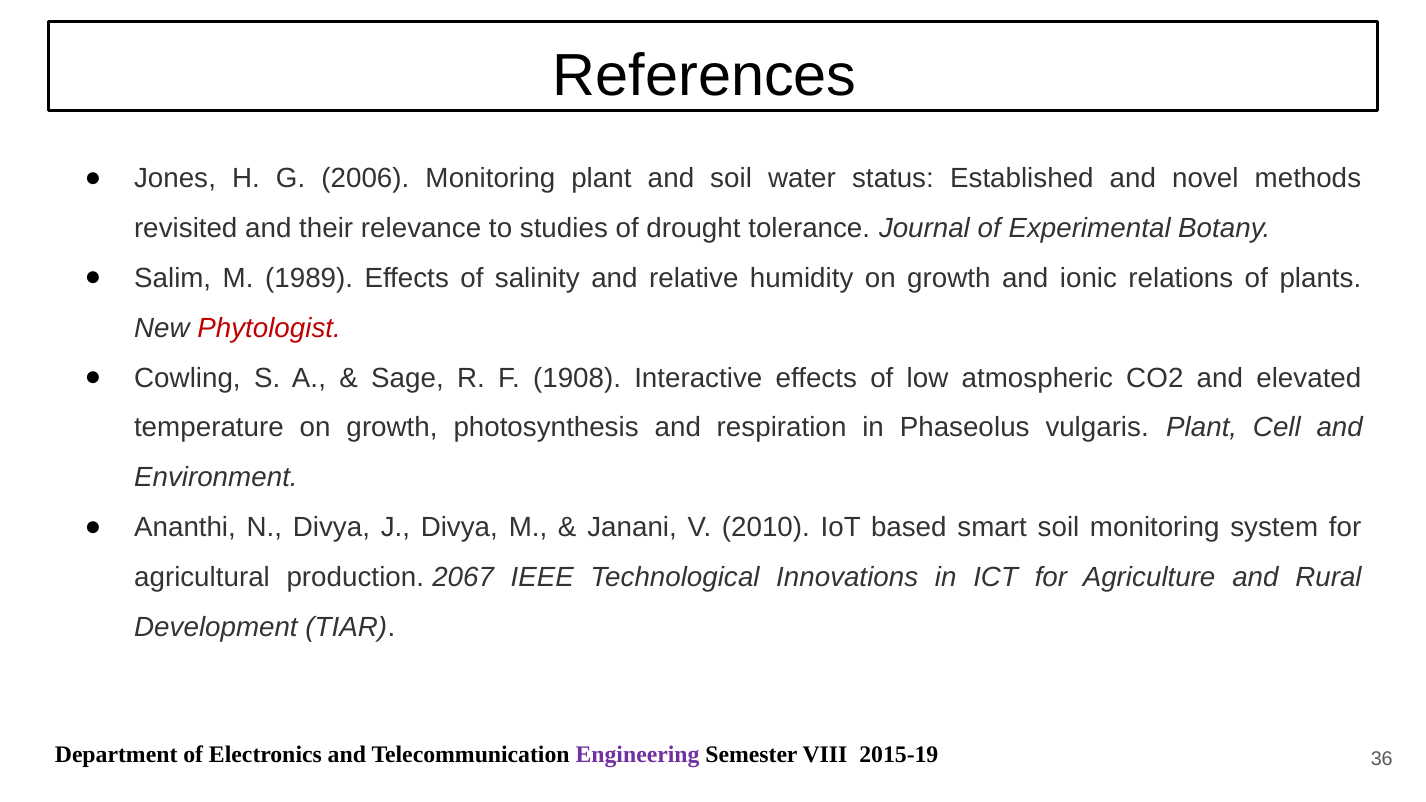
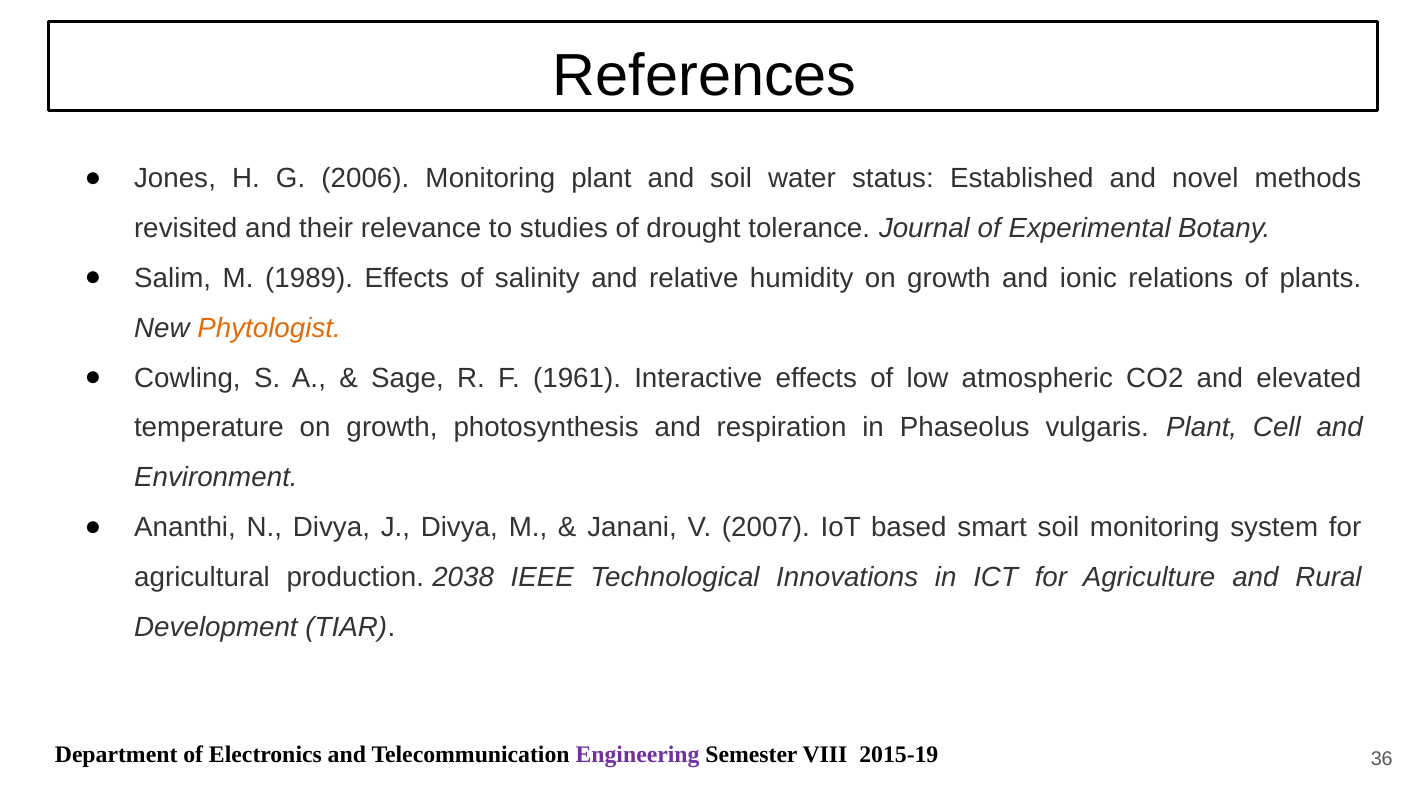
Phytologist colour: red -> orange
1908: 1908 -> 1961
2010: 2010 -> 2007
2067: 2067 -> 2038
